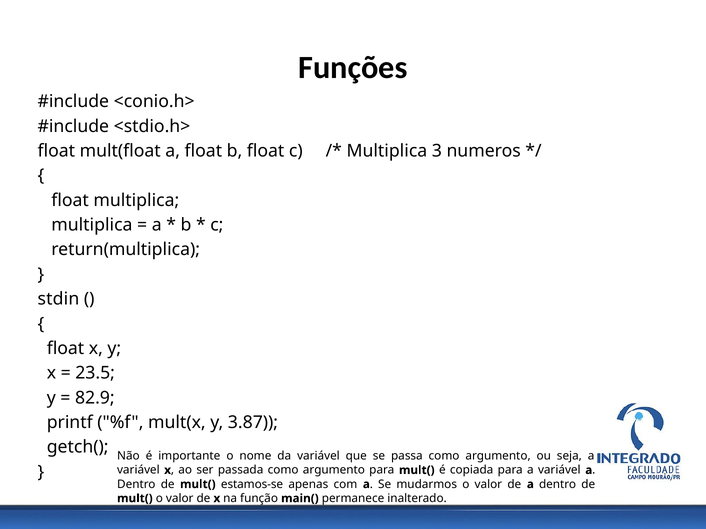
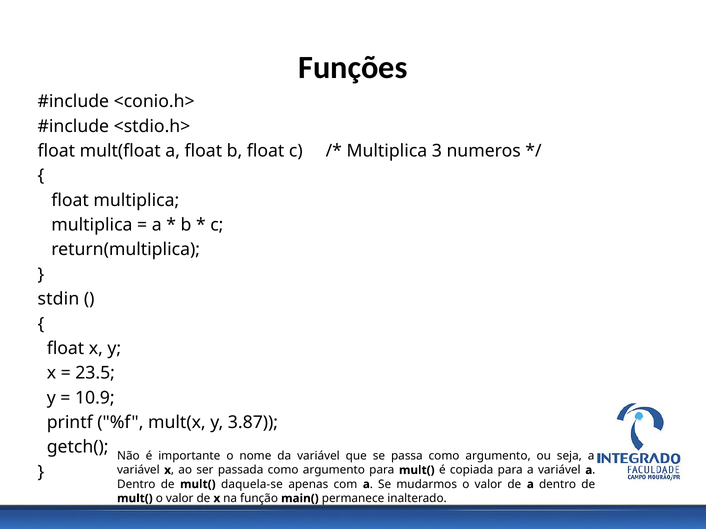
82.9: 82.9 -> 10.9
estamos-se: estamos-se -> daquela-se
